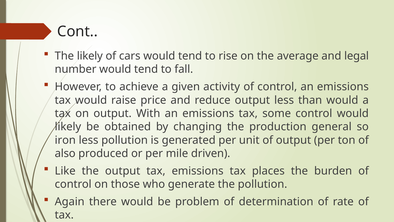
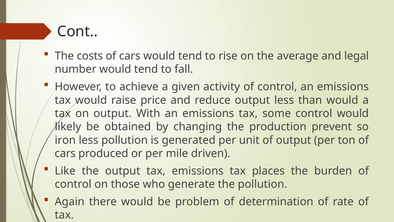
The likely: likely -> costs
general: general -> prevent
also at (65, 153): also -> cars
